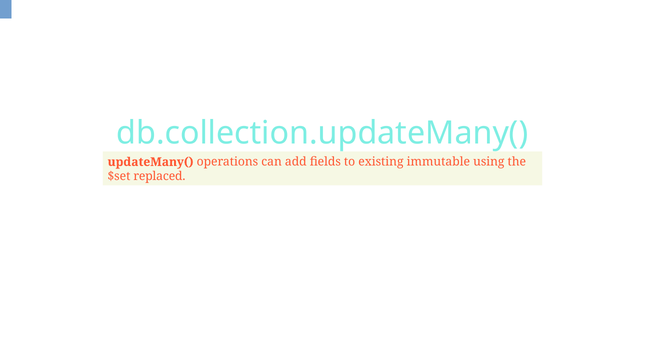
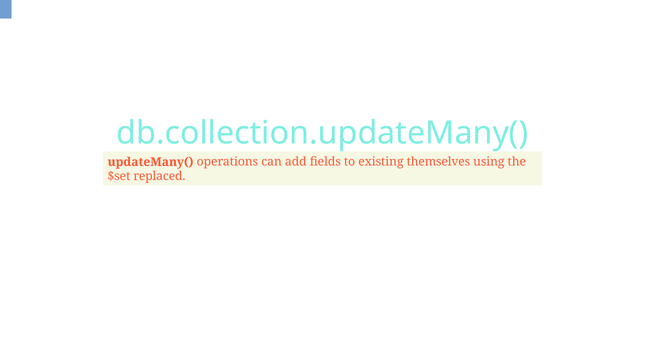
immutable: immutable -> themselves
